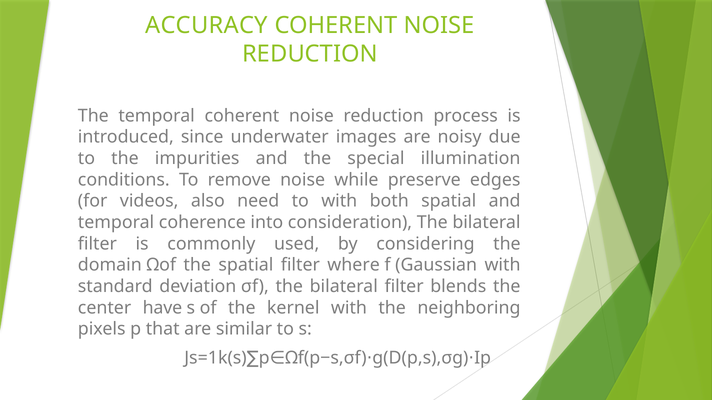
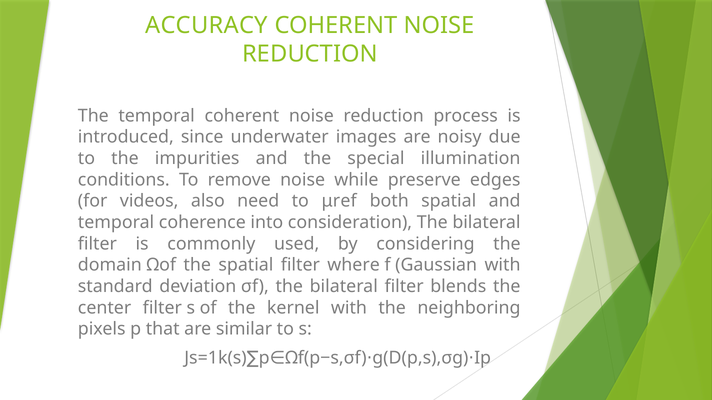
to with: with -> μref
center have: have -> filter
